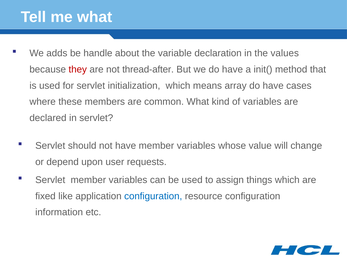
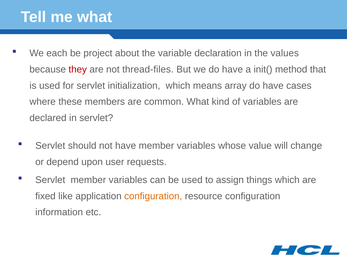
adds: adds -> each
handle: handle -> project
thread-after: thread-after -> thread-files
configuration at (153, 196) colour: blue -> orange
